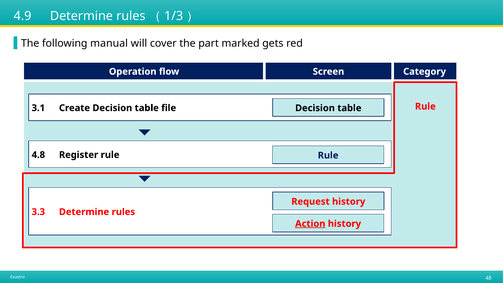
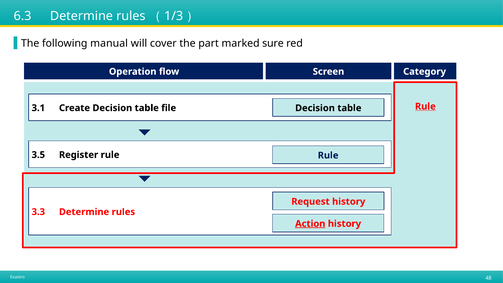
4.9: 4.9 -> 6.3
gets: gets -> sure
Rule at (425, 106) underline: none -> present
4.8: 4.8 -> 3.5
